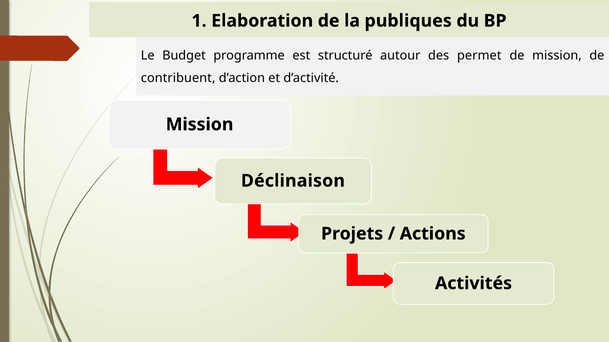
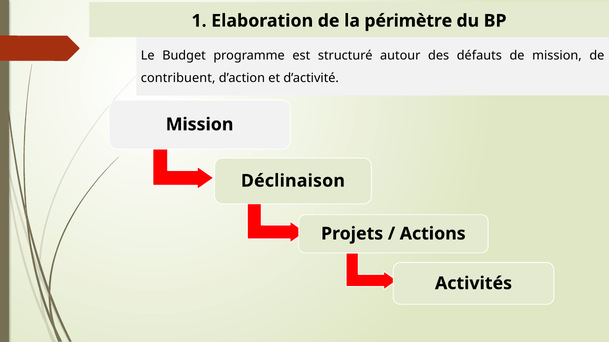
publiques: publiques -> périmètre
permet: permet -> défauts
